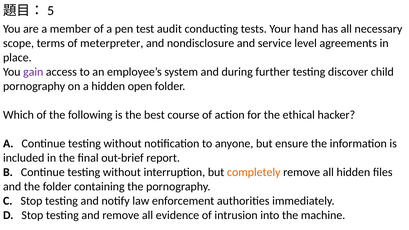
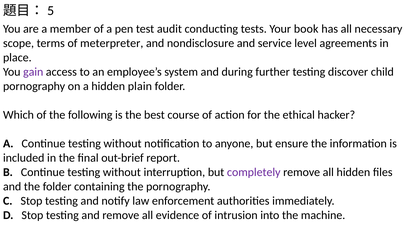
hand: hand -> book
open: open -> plain
completely colour: orange -> purple
